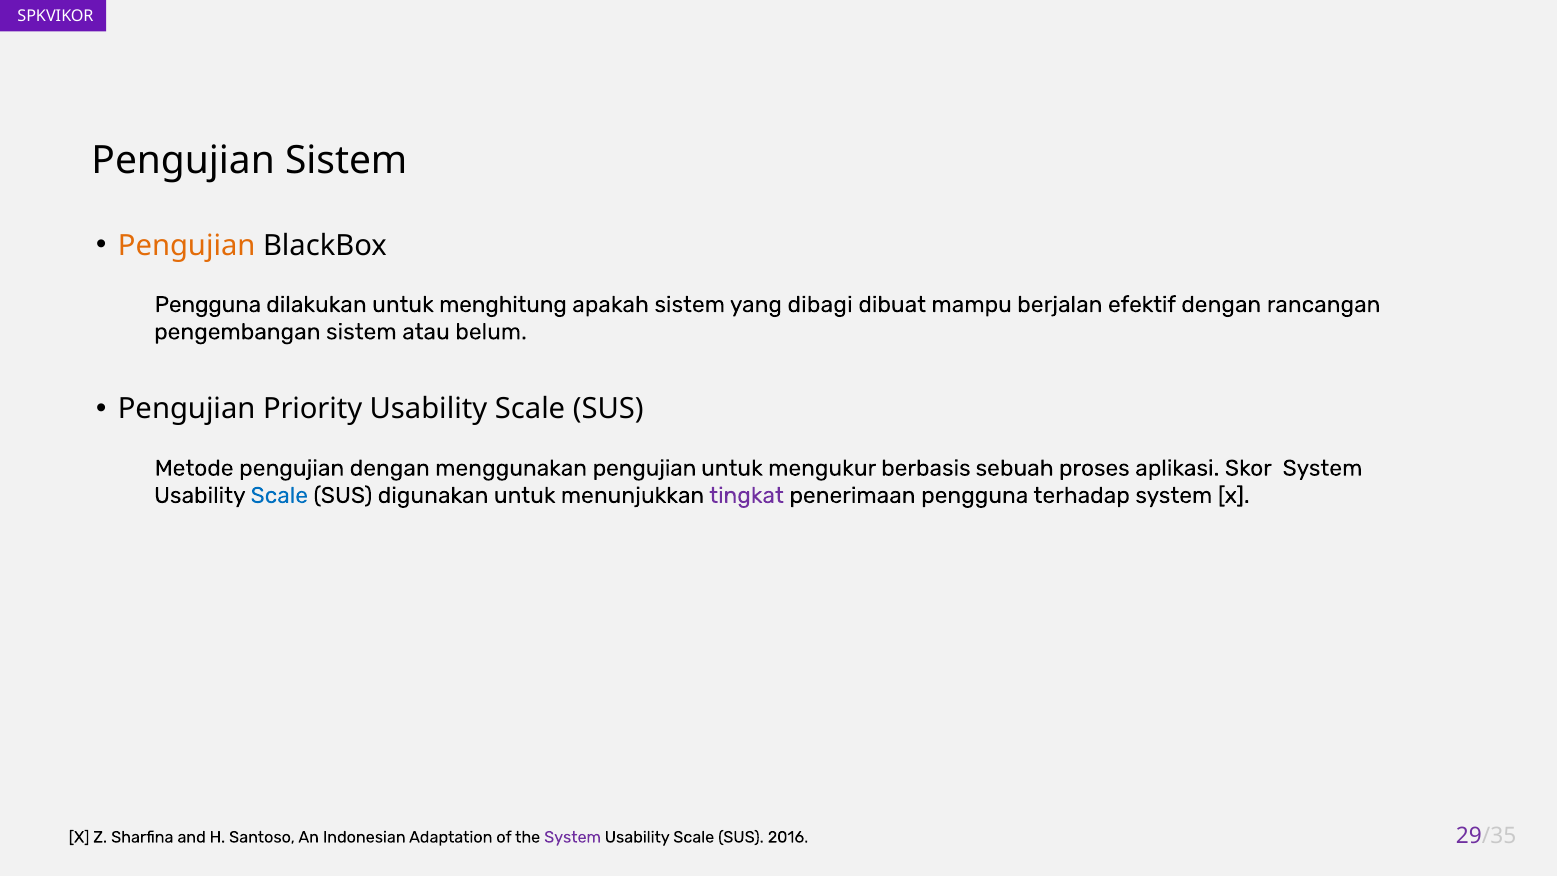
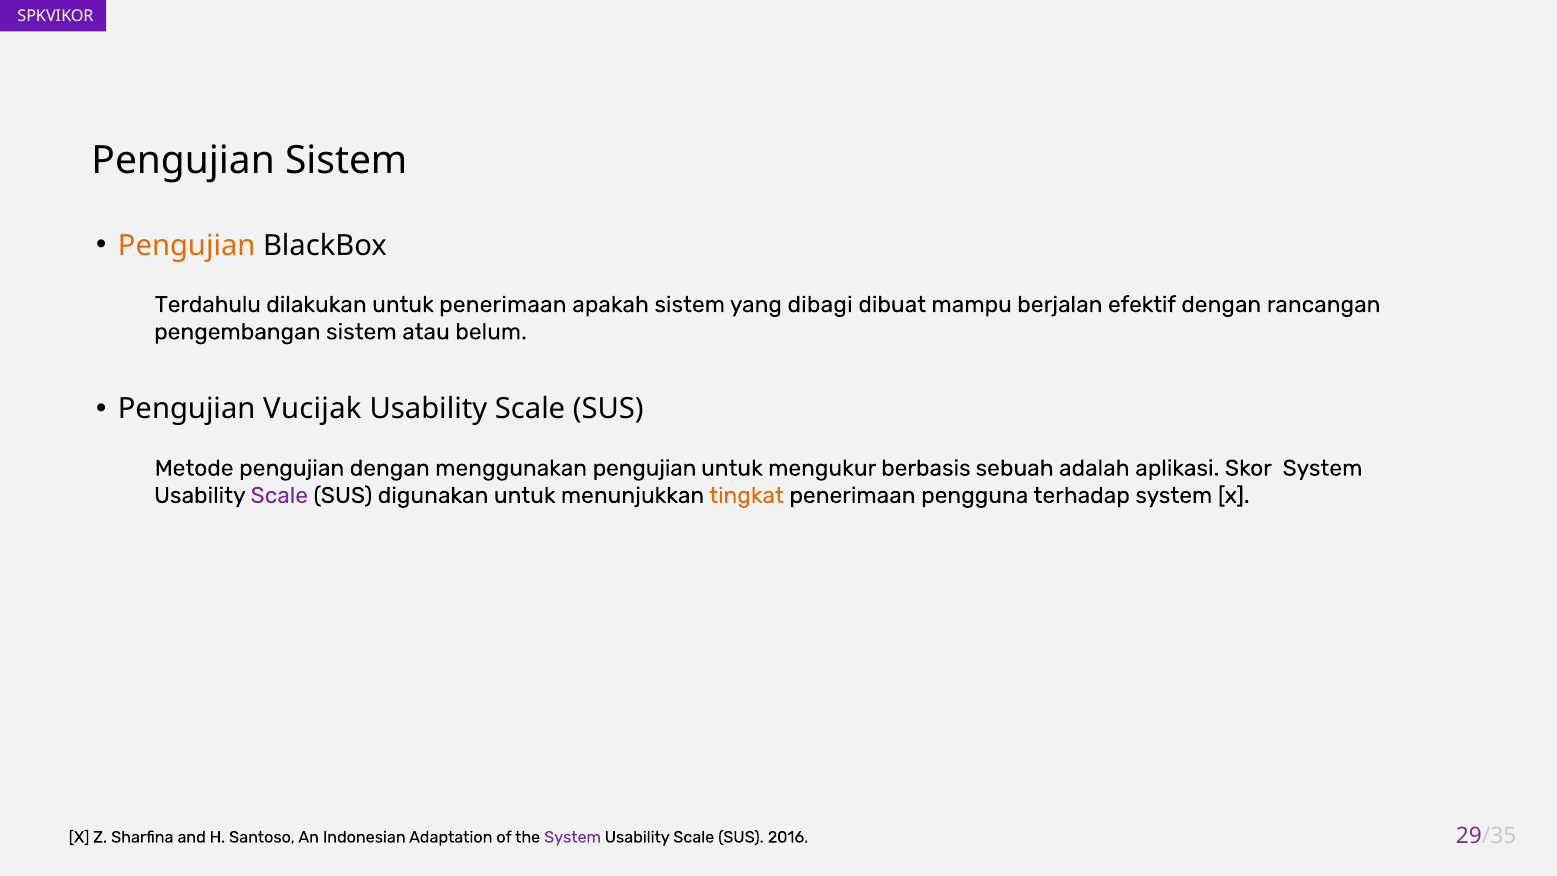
Pengguna at (208, 304): Pengguna -> Terdahulu
untuk menghitung: menghitung -> penerimaan
Priority: Priority -> Vucijak
proses: proses -> adalah
Scale at (279, 495) colour: blue -> purple
tingkat colour: purple -> orange
